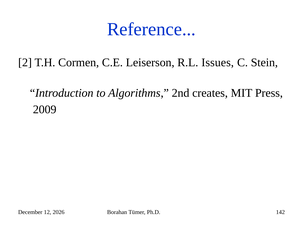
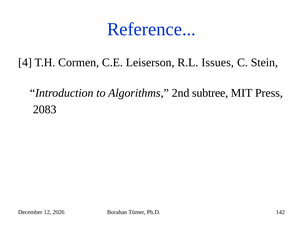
2: 2 -> 4
creates: creates -> subtree
2009: 2009 -> 2083
